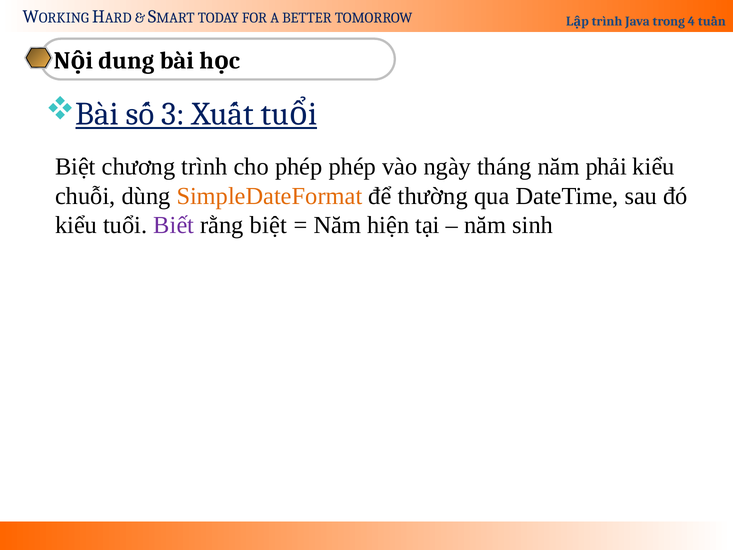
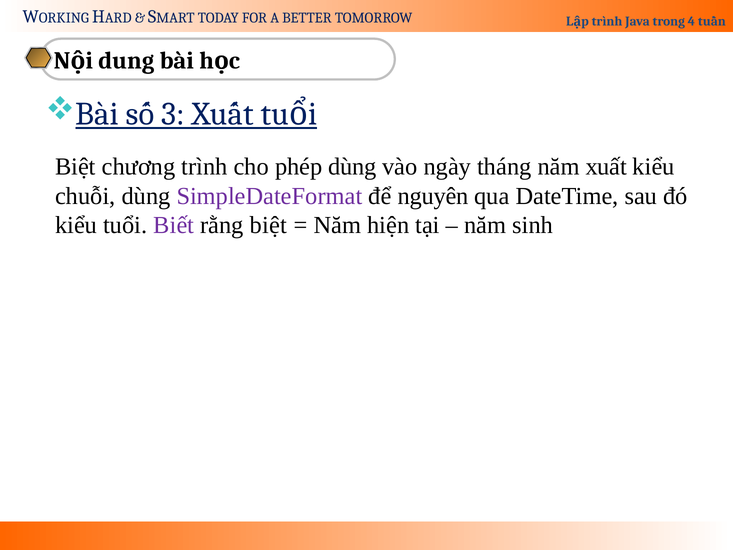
phép phép: phép -> dùng
phải: phải -> xuất
SimpleDateFormat colour: orange -> purple
thường: thường -> nguyên
